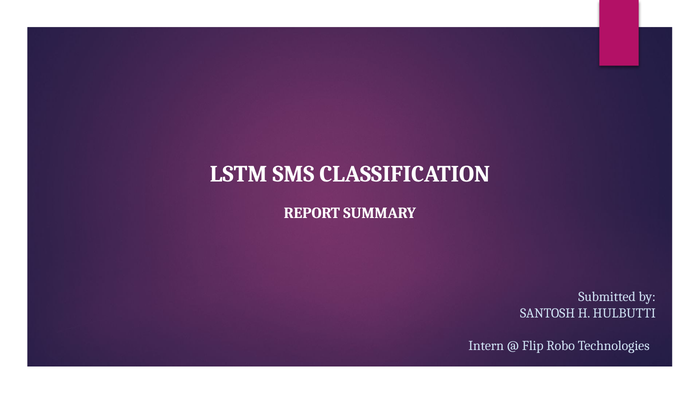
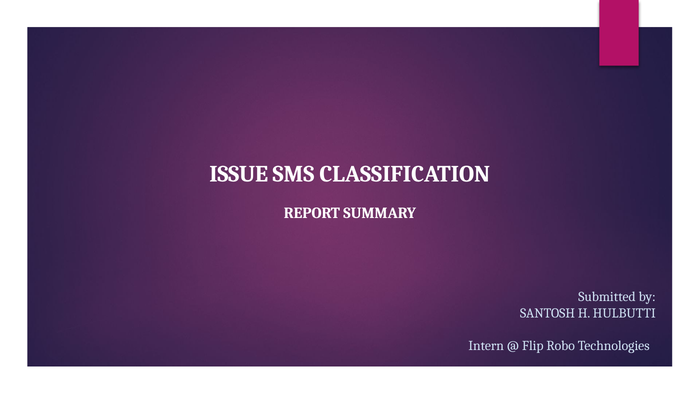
LSTM: LSTM -> ISSUE
